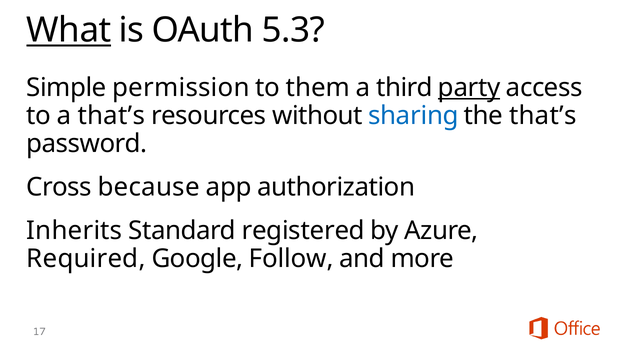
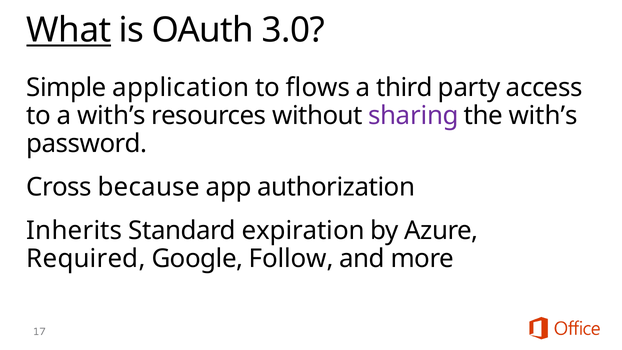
5.3: 5.3 -> 3.0
permission: permission -> application
them: them -> flows
party underline: present -> none
a that’s: that’s -> with’s
sharing colour: blue -> purple
the that’s: that’s -> with’s
registered: registered -> expiration
